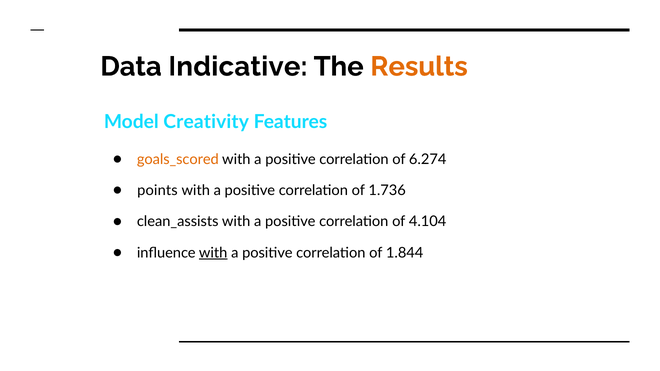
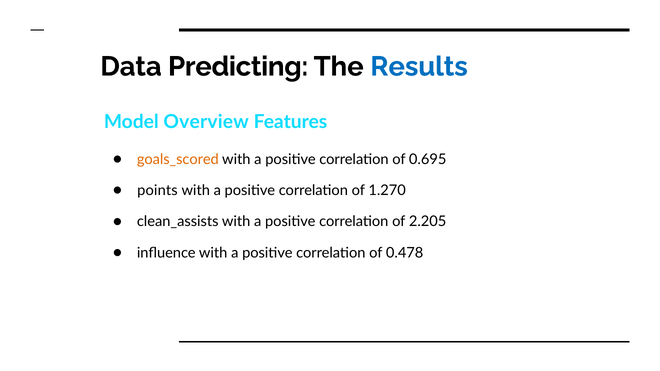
Indicative: Indicative -> Predicting
Results colour: orange -> blue
Creativity: Creativity -> Overview
6.274: 6.274 -> 0.695
1.736: 1.736 -> 1.270
4.104: 4.104 -> 2.205
with at (213, 253) underline: present -> none
1.844: 1.844 -> 0.478
